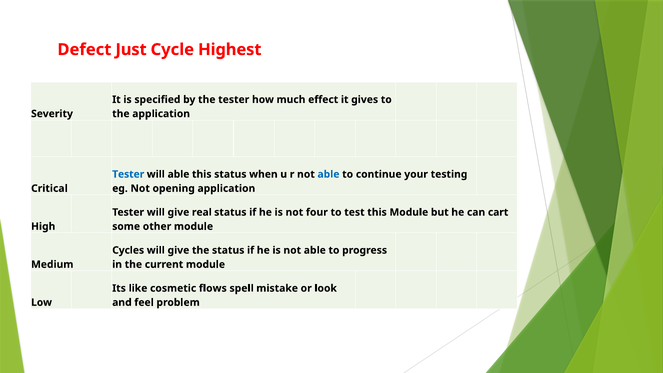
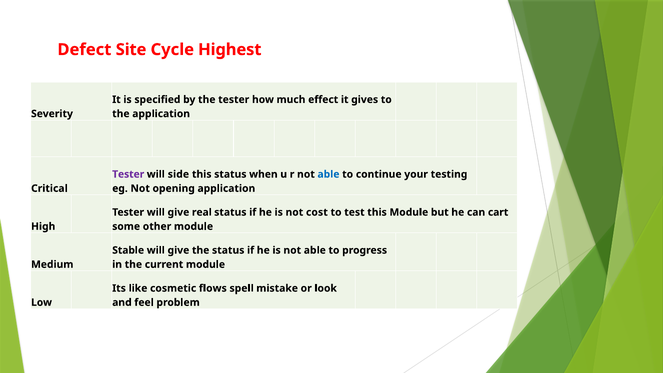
Just: Just -> Site
Tester at (128, 174) colour: blue -> purple
will able: able -> side
four: four -> cost
Cycles: Cycles -> Stable
